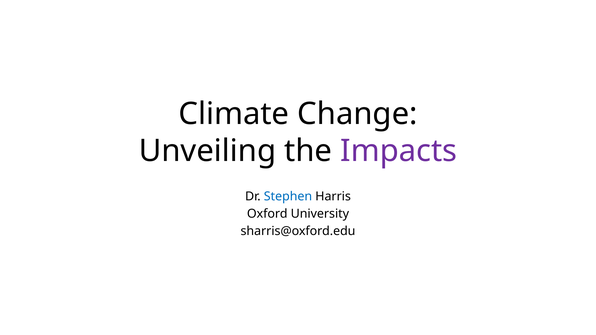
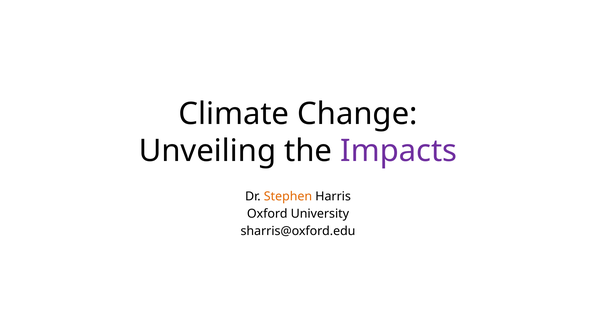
Stephen colour: blue -> orange
